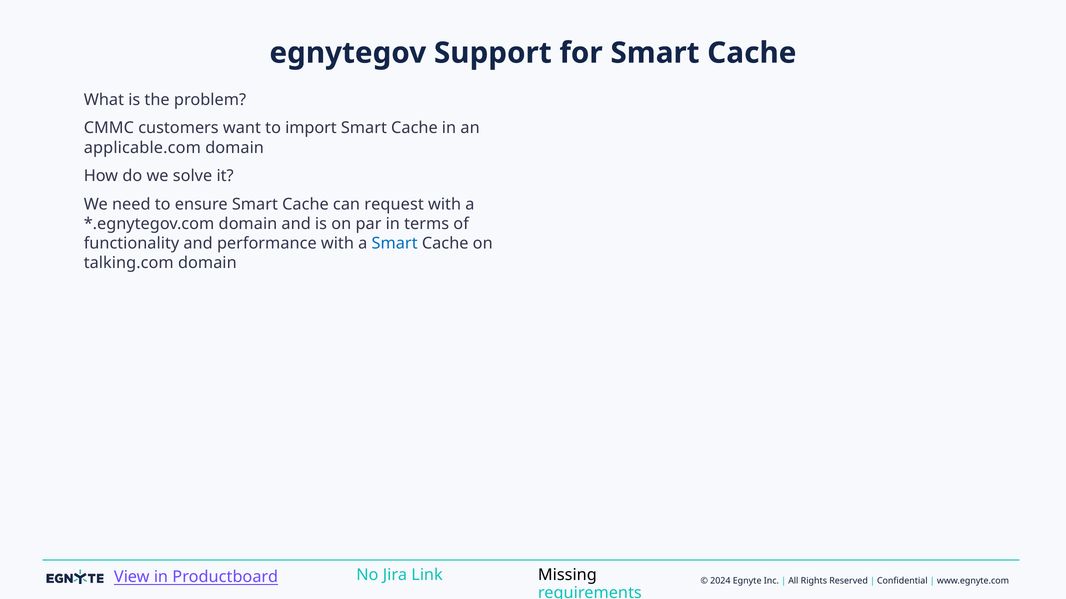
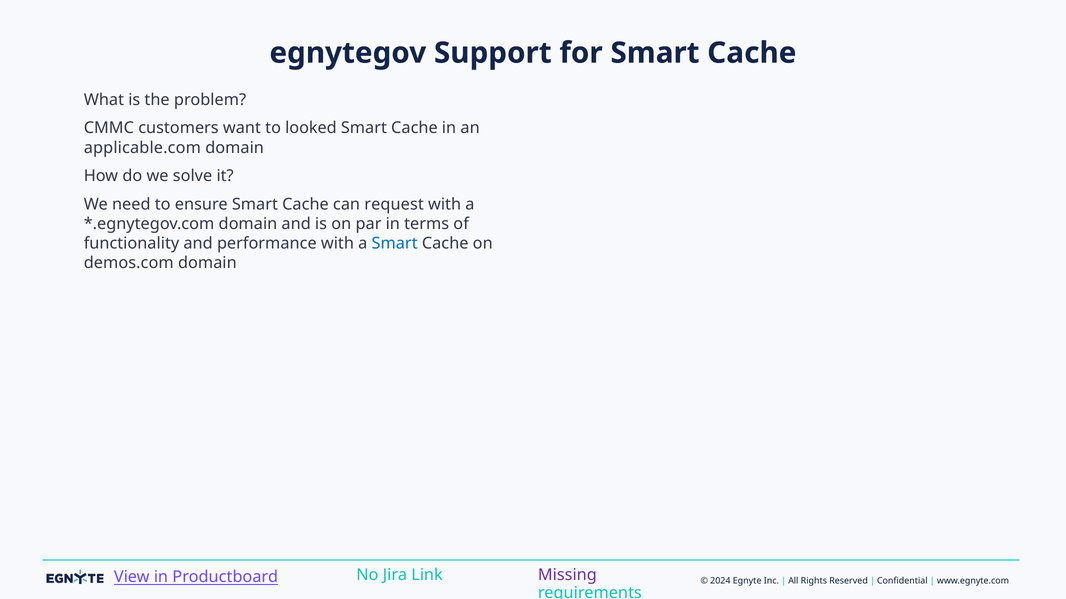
import: import -> looked
talking.com: talking.com -> demos.com
Missing colour: black -> purple
